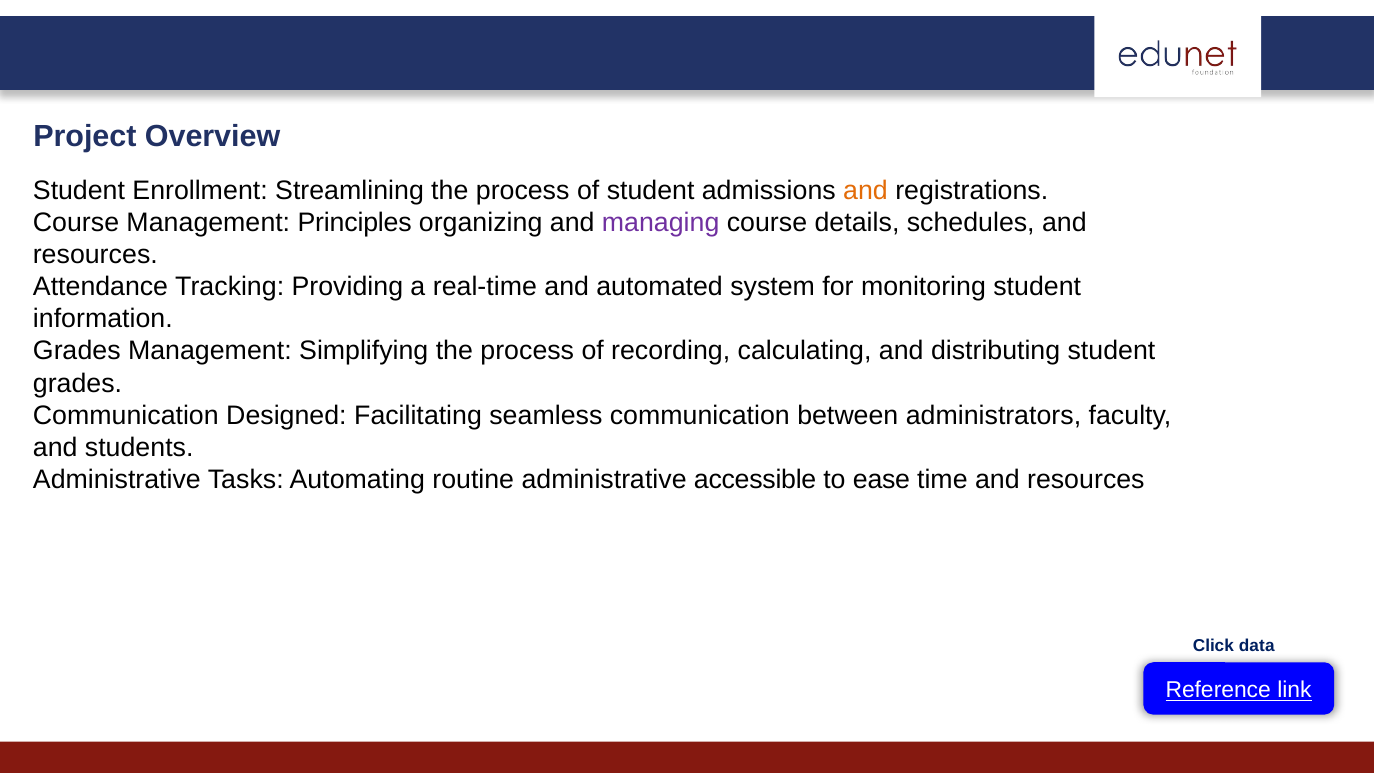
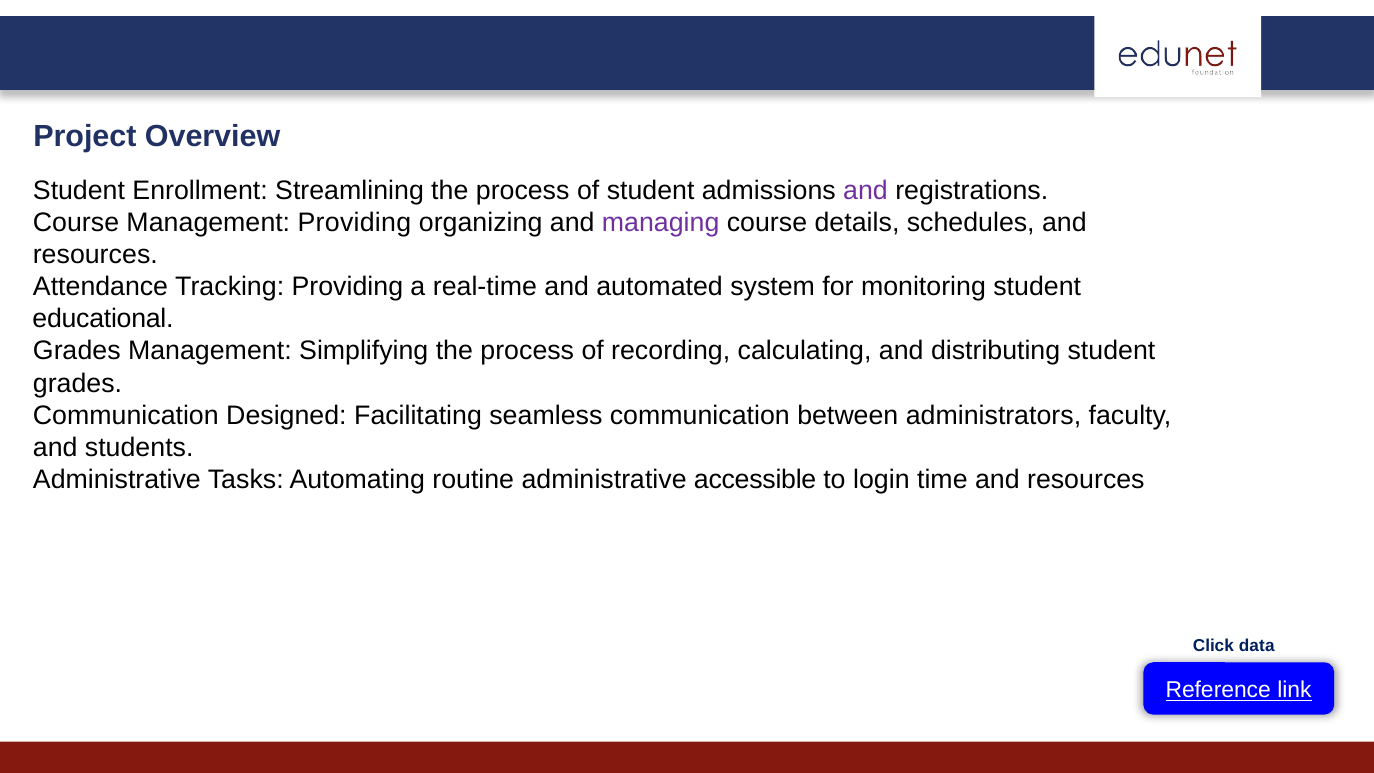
and at (865, 191) colour: orange -> purple
Management Principles: Principles -> Providing
information: information -> educational
ease: ease -> login
